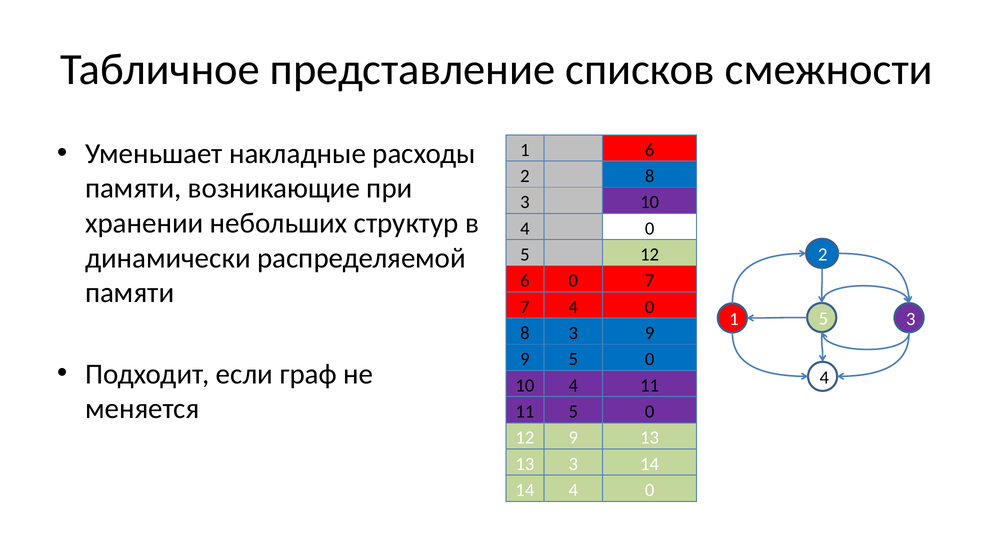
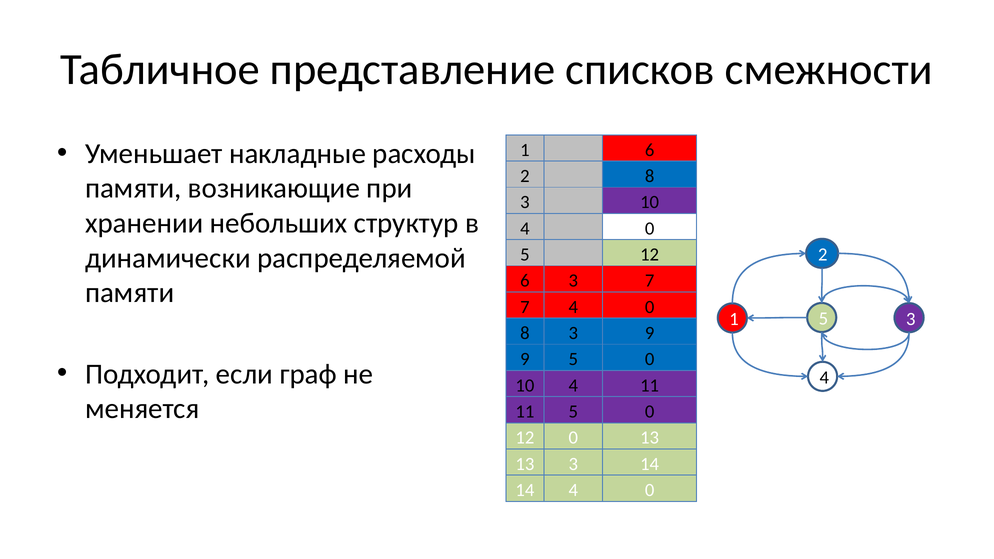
6 0: 0 -> 3
12 9: 9 -> 0
